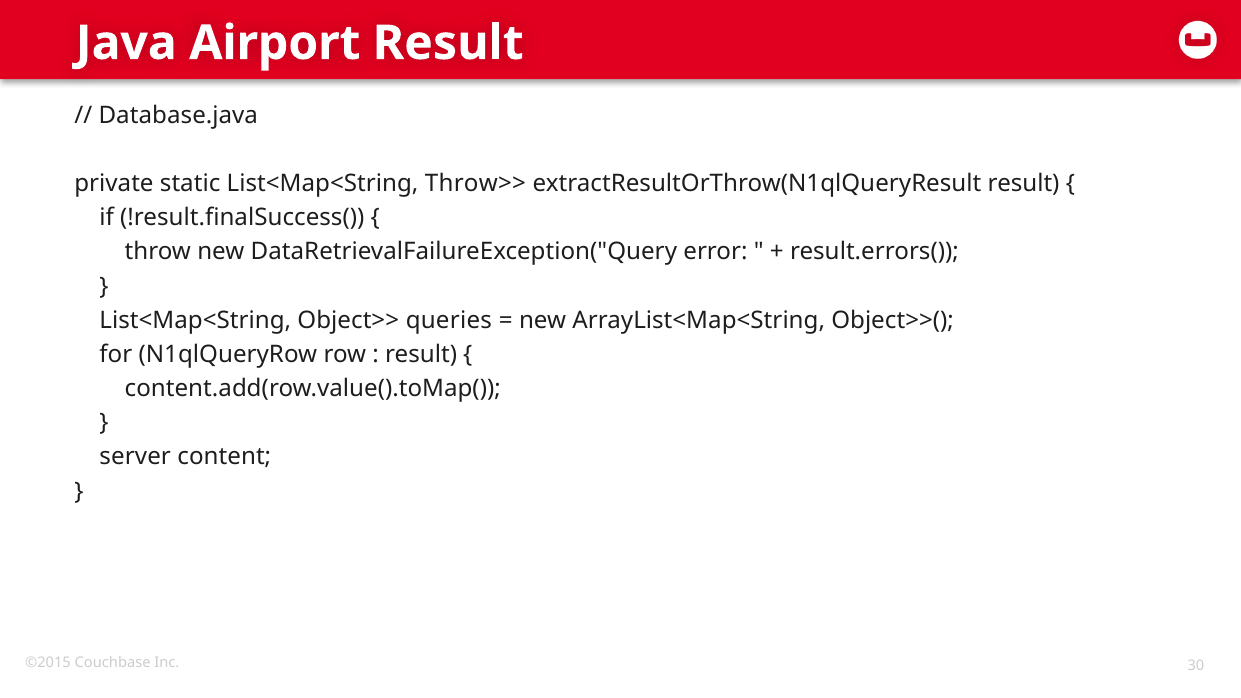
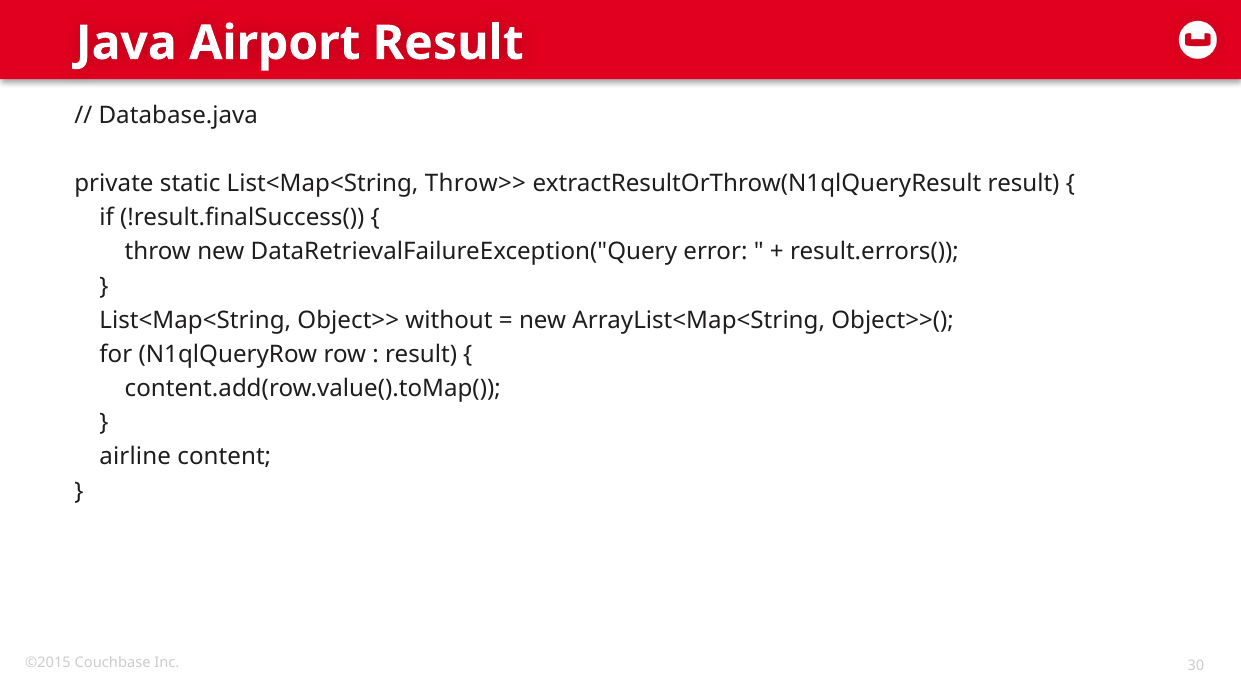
queries: queries -> without
server: server -> airline
